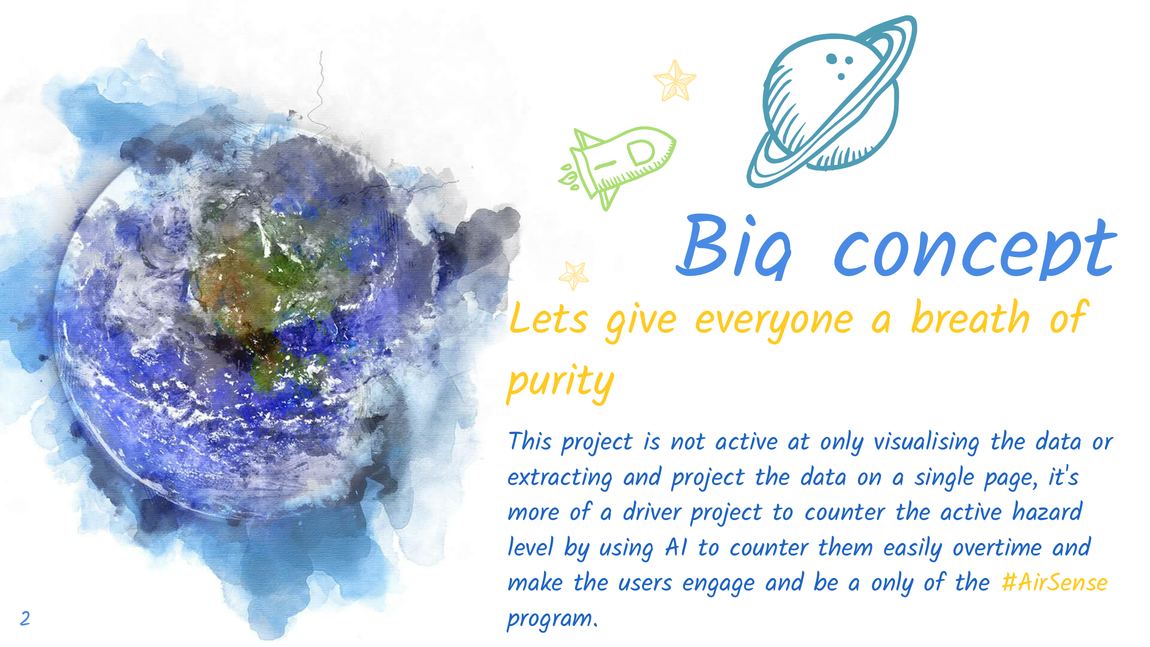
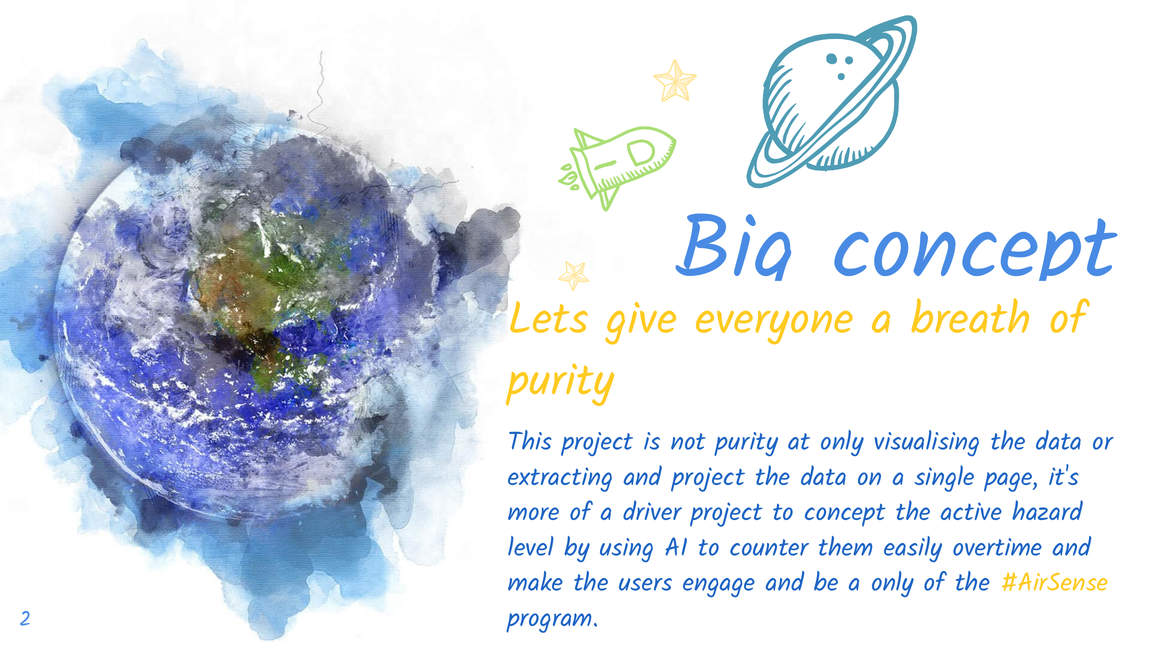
not active: active -> purity
project to counter: counter -> concept
